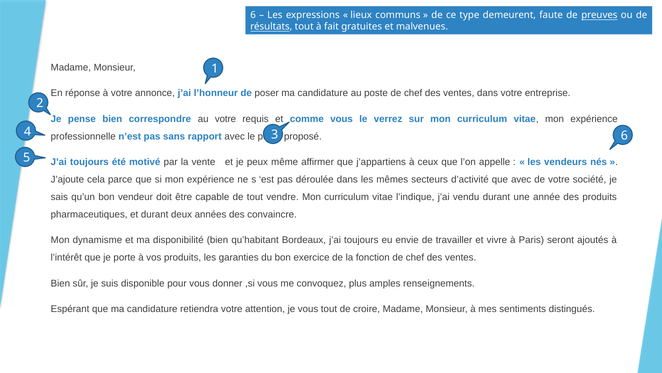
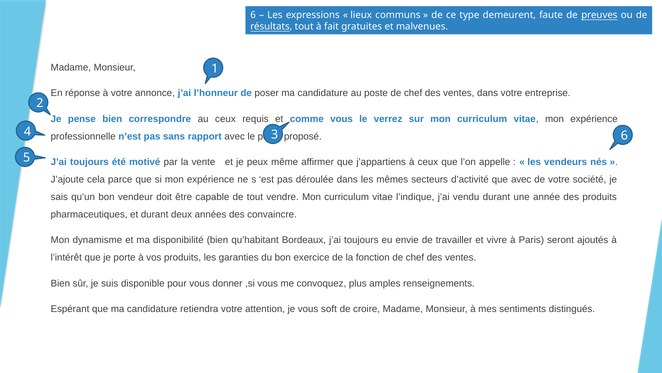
au votre: votre -> ceux
vous tout: tout -> soft
